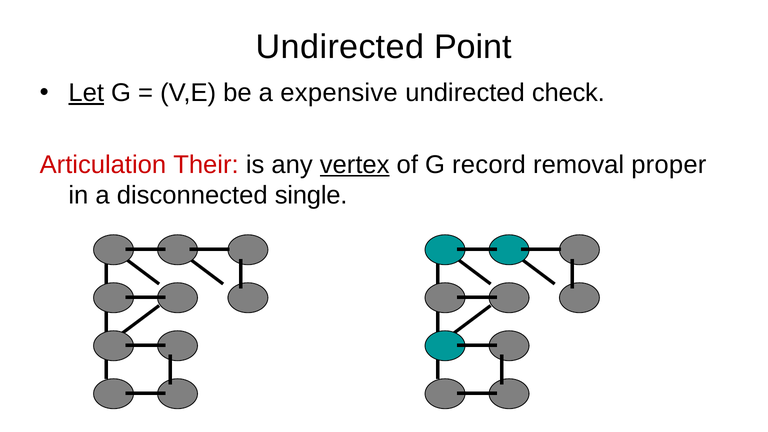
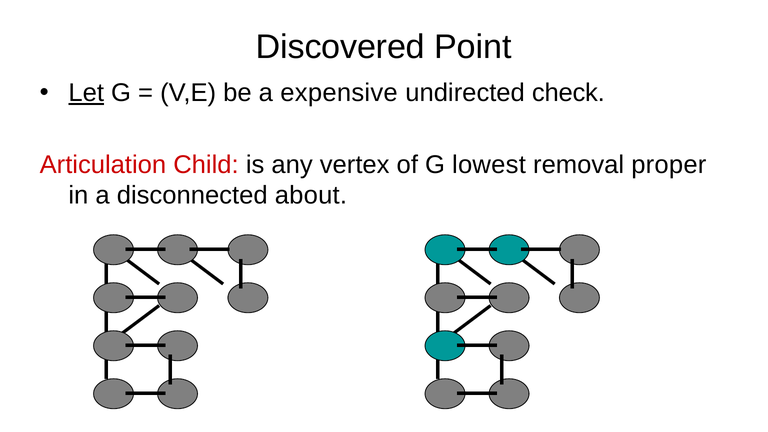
Undirected at (340, 47): Undirected -> Discovered
Their: Their -> Child
vertex underline: present -> none
record: record -> lowest
single: single -> about
